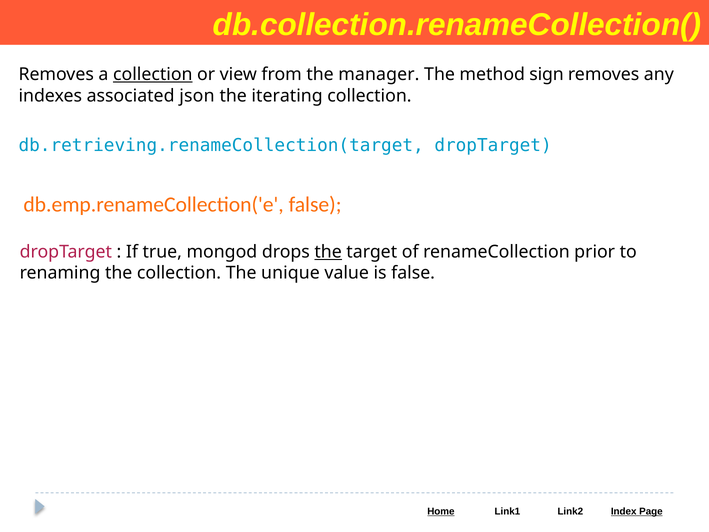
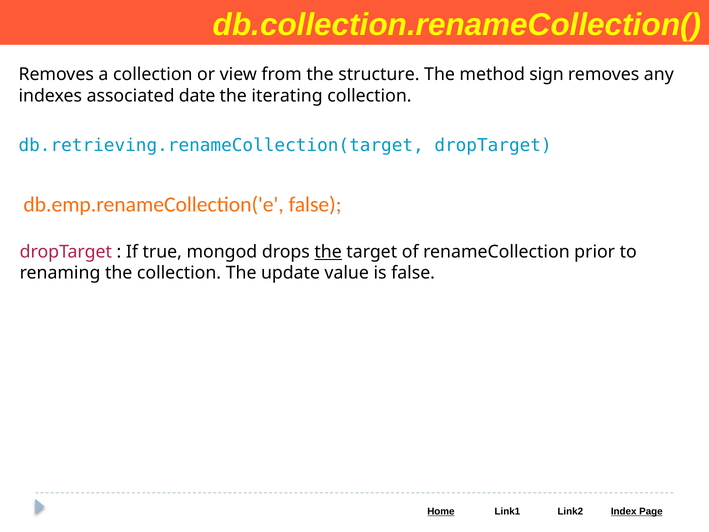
collection at (153, 74) underline: present -> none
manager: manager -> structure
json: json -> date
unique: unique -> update
